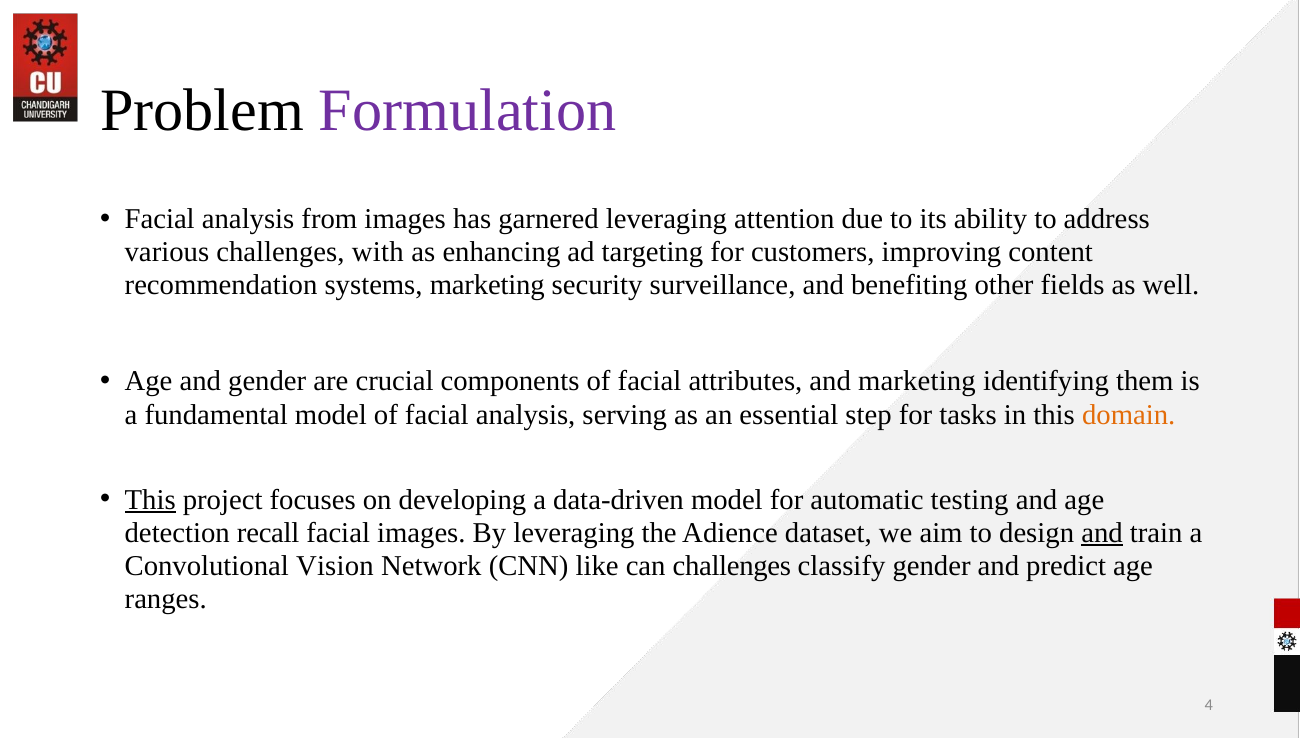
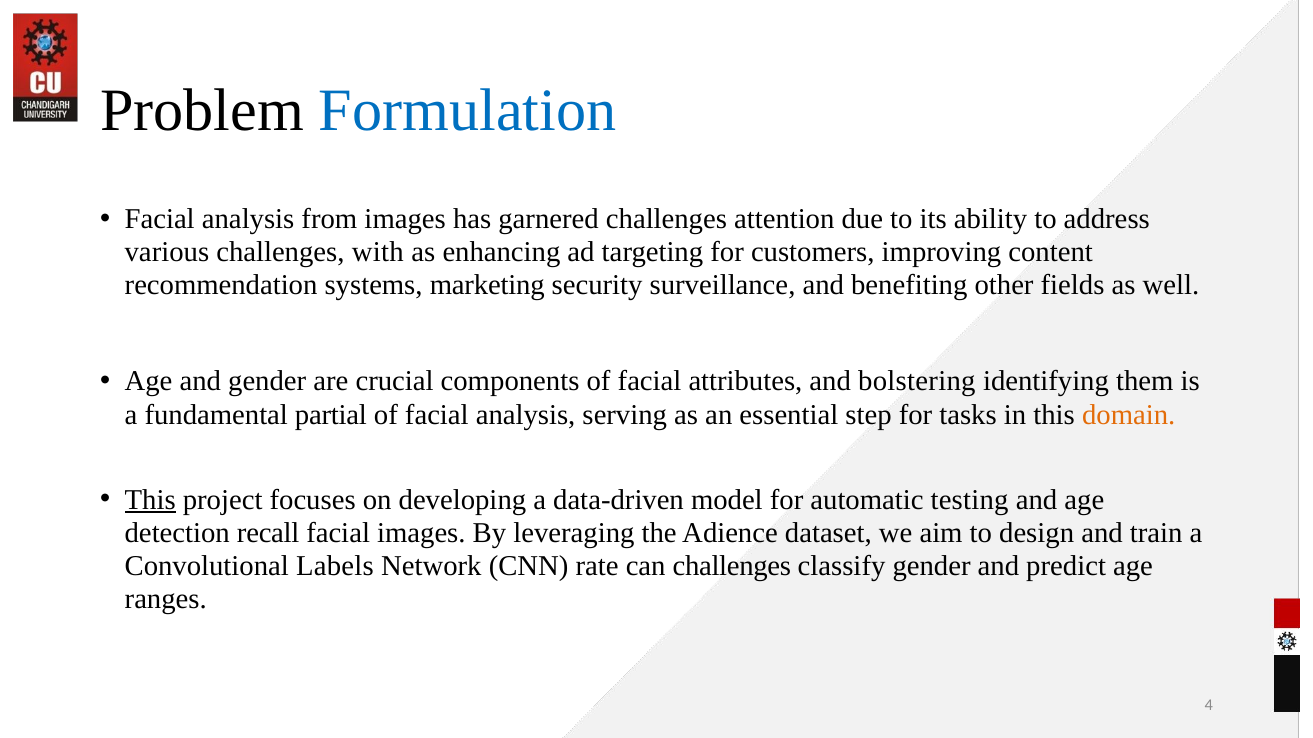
Formulation colour: purple -> blue
garnered leveraging: leveraging -> challenges
and marketing: marketing -> bolstering
fundamental model: model -> partial
and at (1102, 533) underline: present -> none
Vision: Vision -> Labels
like: like -> rate
